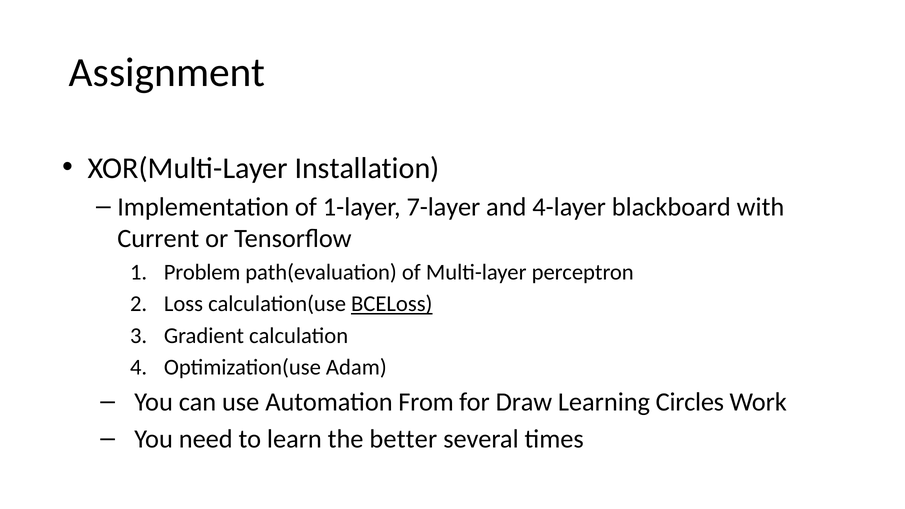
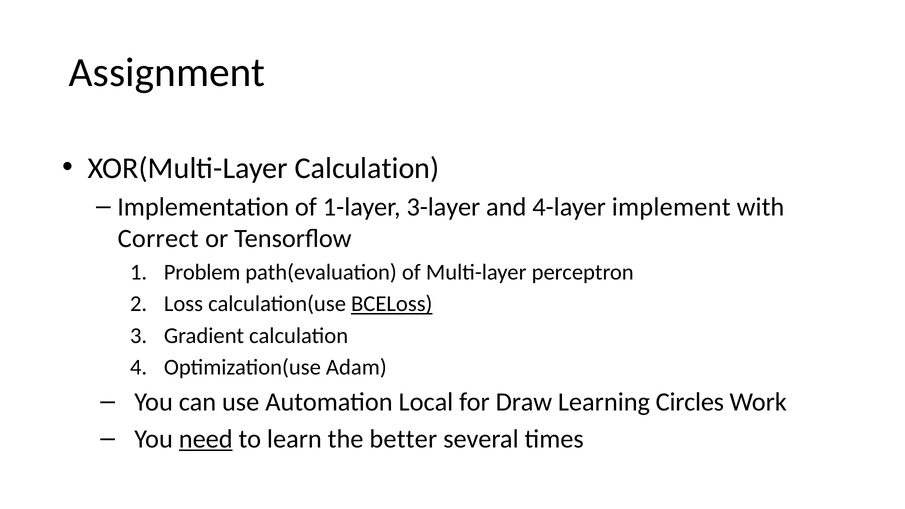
XOR(Multi-Layer Installation: Installation -> Calculation
7-layer: 7-layer -> 3-layer
blackboard: blackboard -> implement
Current: Current -> Correct
From: From -> Local
need underline: none -> present
